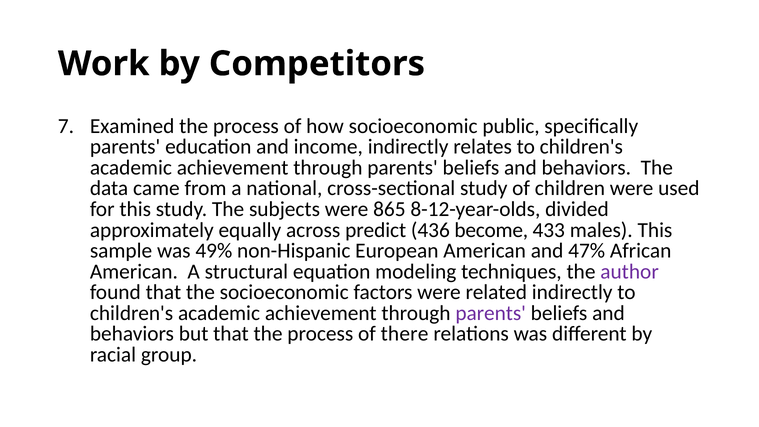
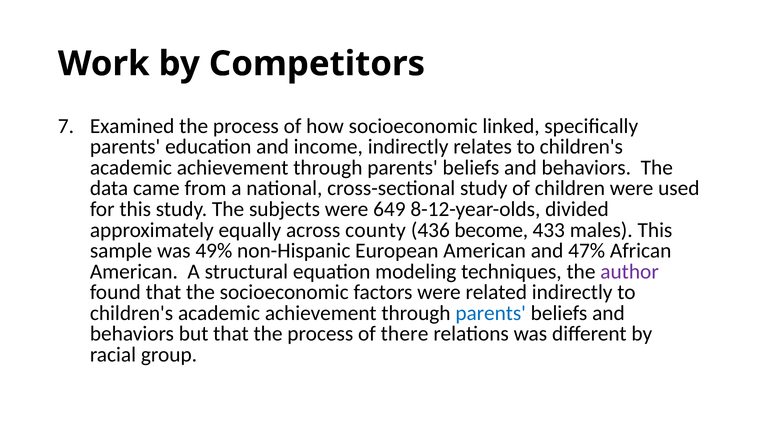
public: public -> linked
865: 865 -> 649
predict: predict -> county
parents at (491, 313) colour: purple -> blue
